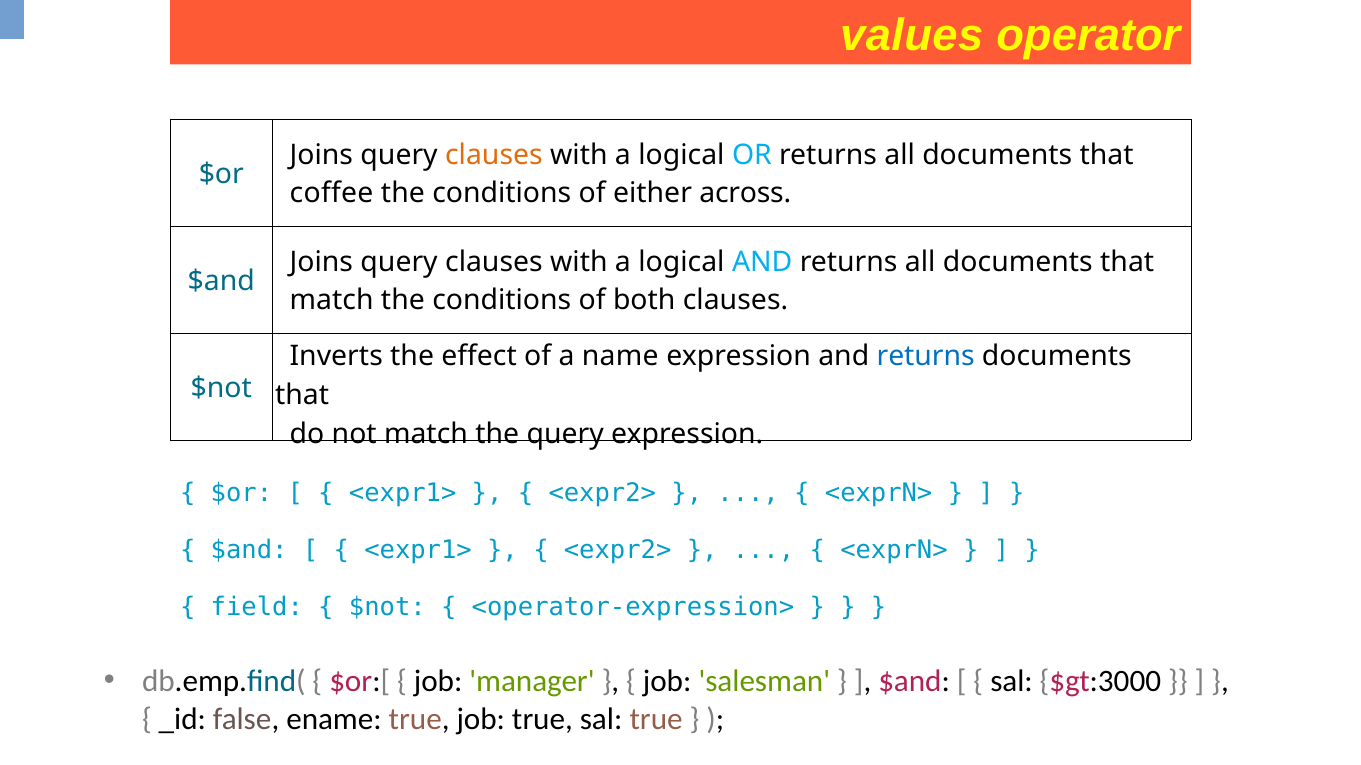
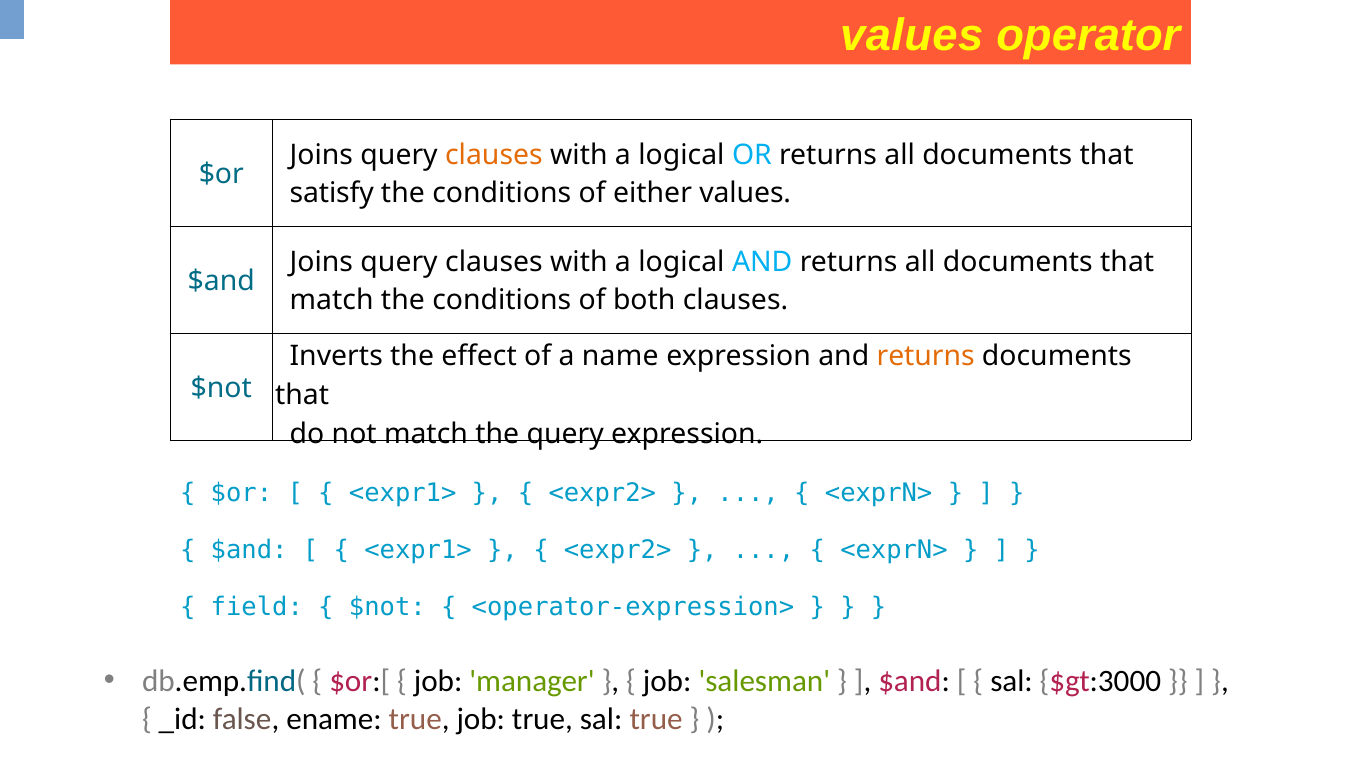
coffee: coffee -> satisfy
either across: across -> values
returns at (926, 357) colour: blue -> orange
